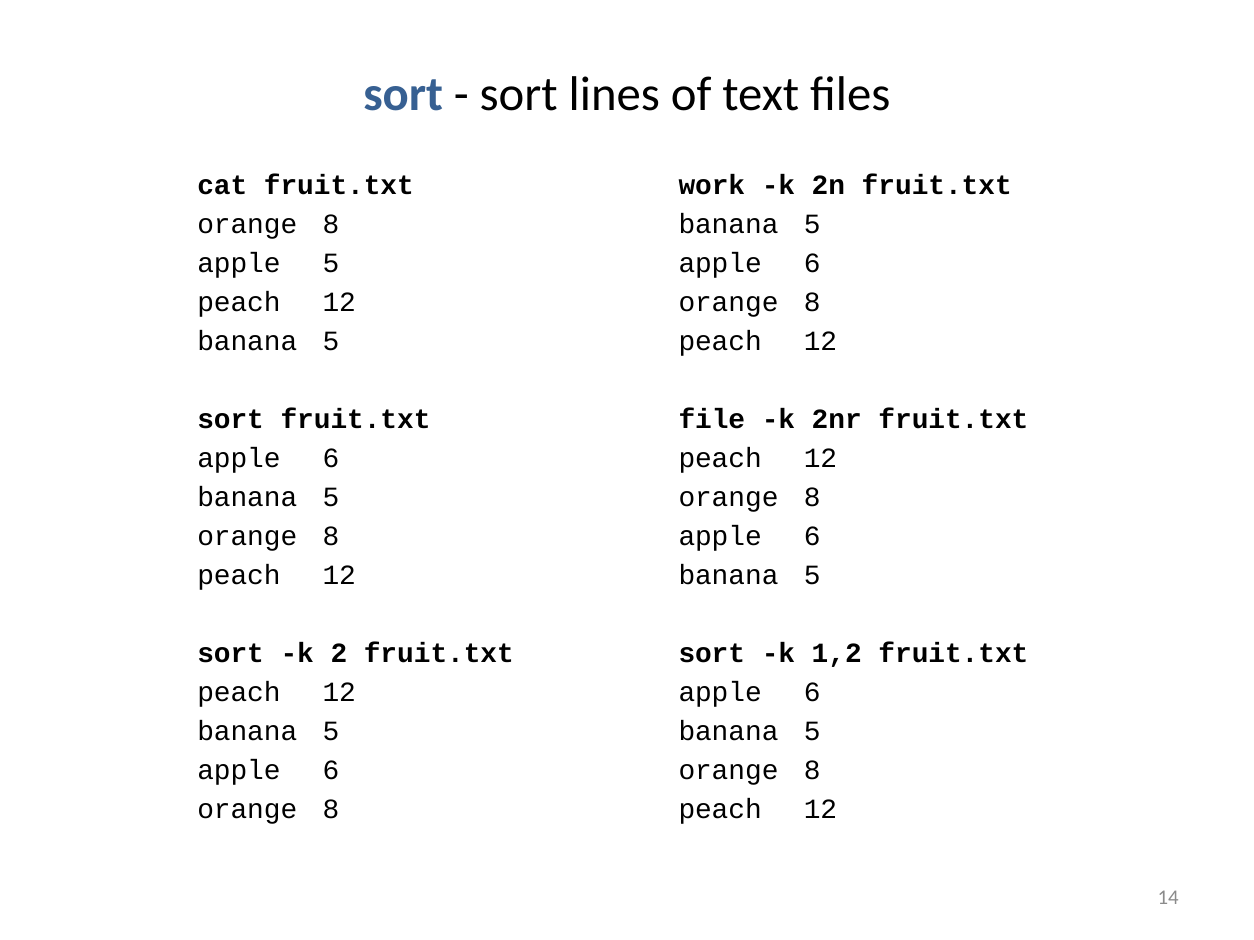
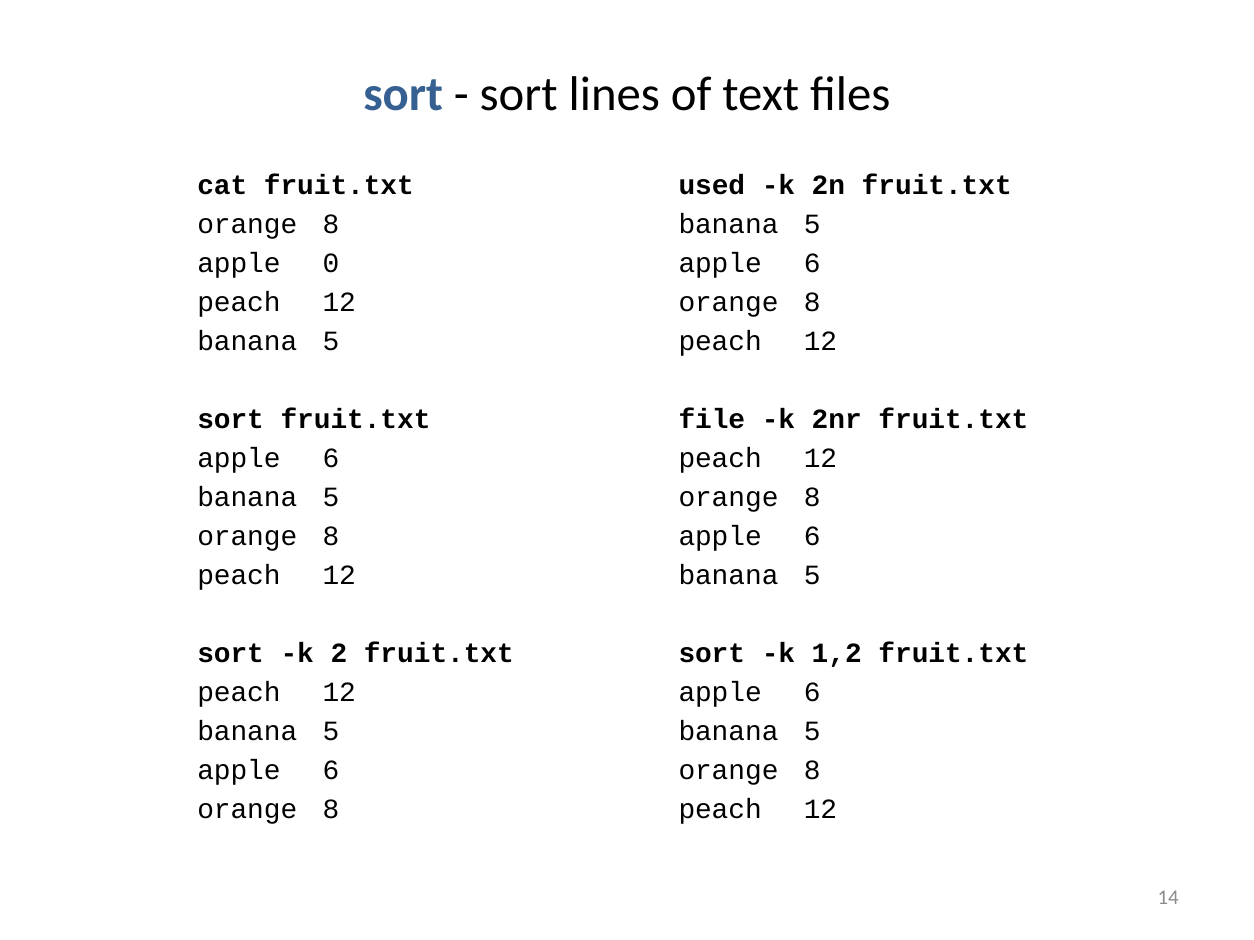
work: work -> used
apple 5: 5 -> 0
